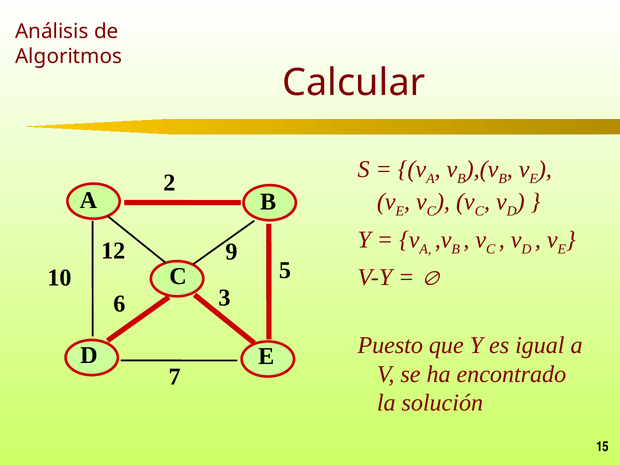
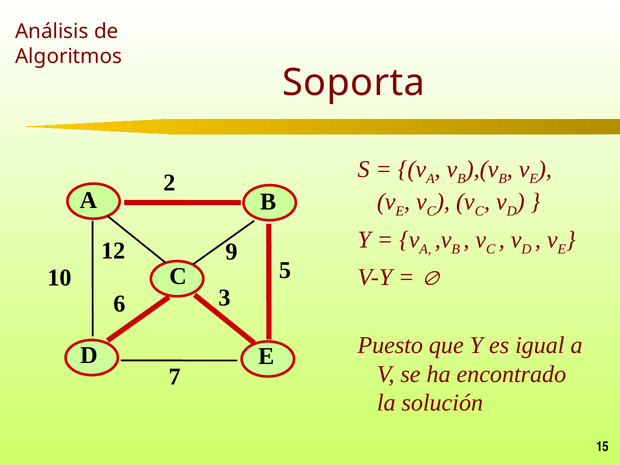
Calcular: Calcular -> Soporta
